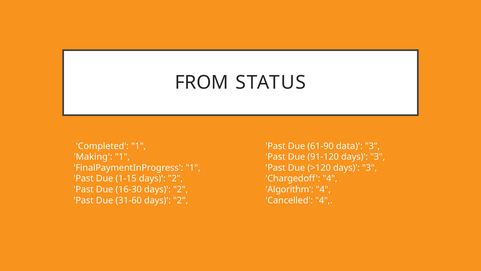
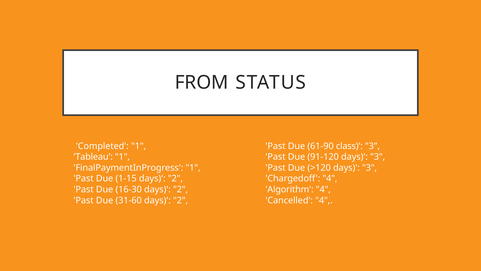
data: data -> class
Making: Making -> Tableau
